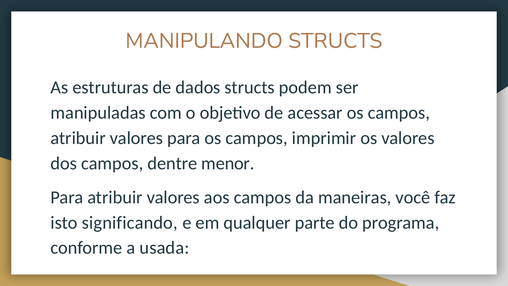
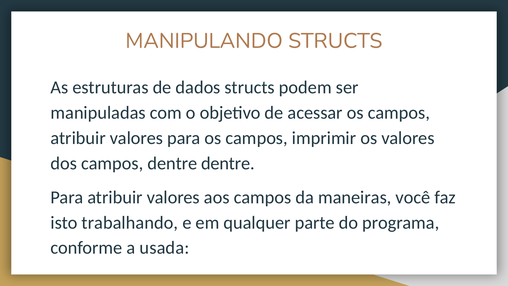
dentre menor: menor -> dentre
significando: significando -> trabalhando
